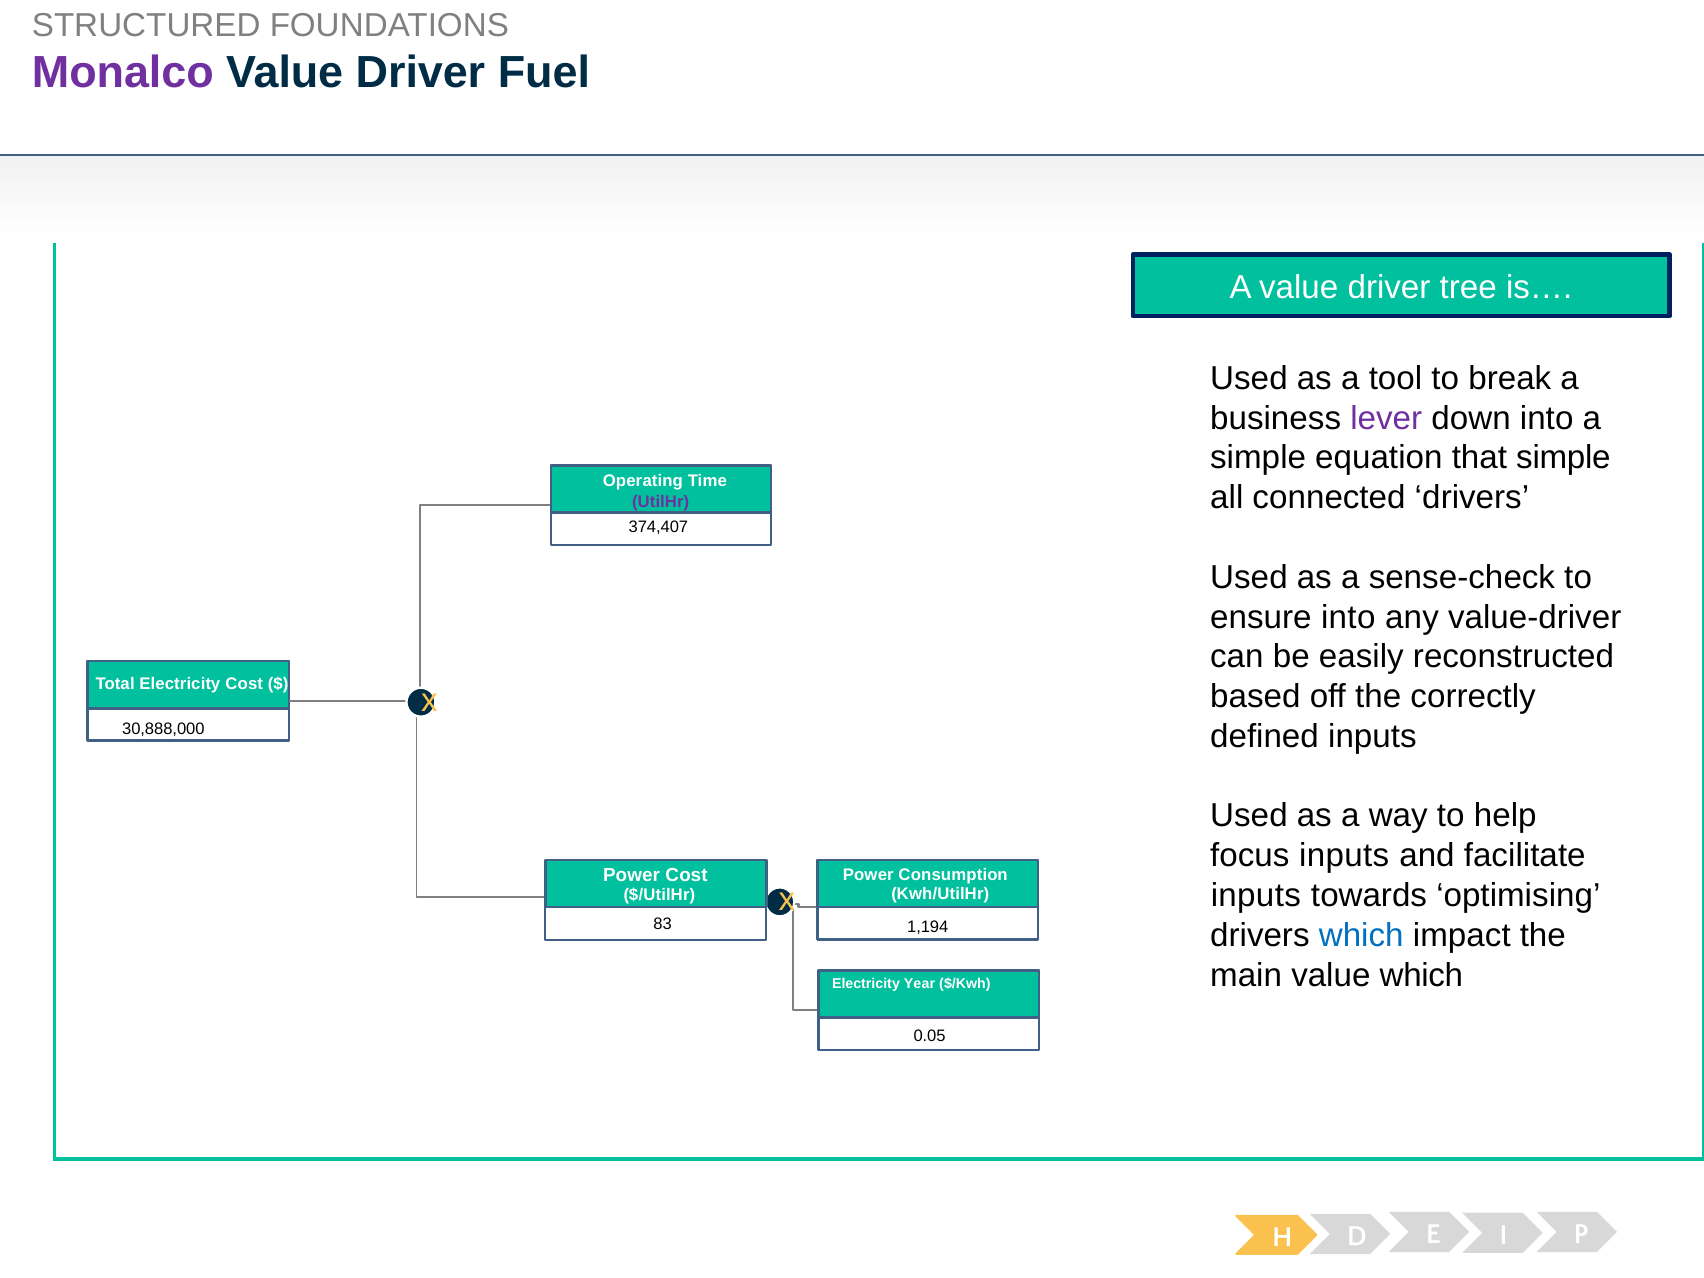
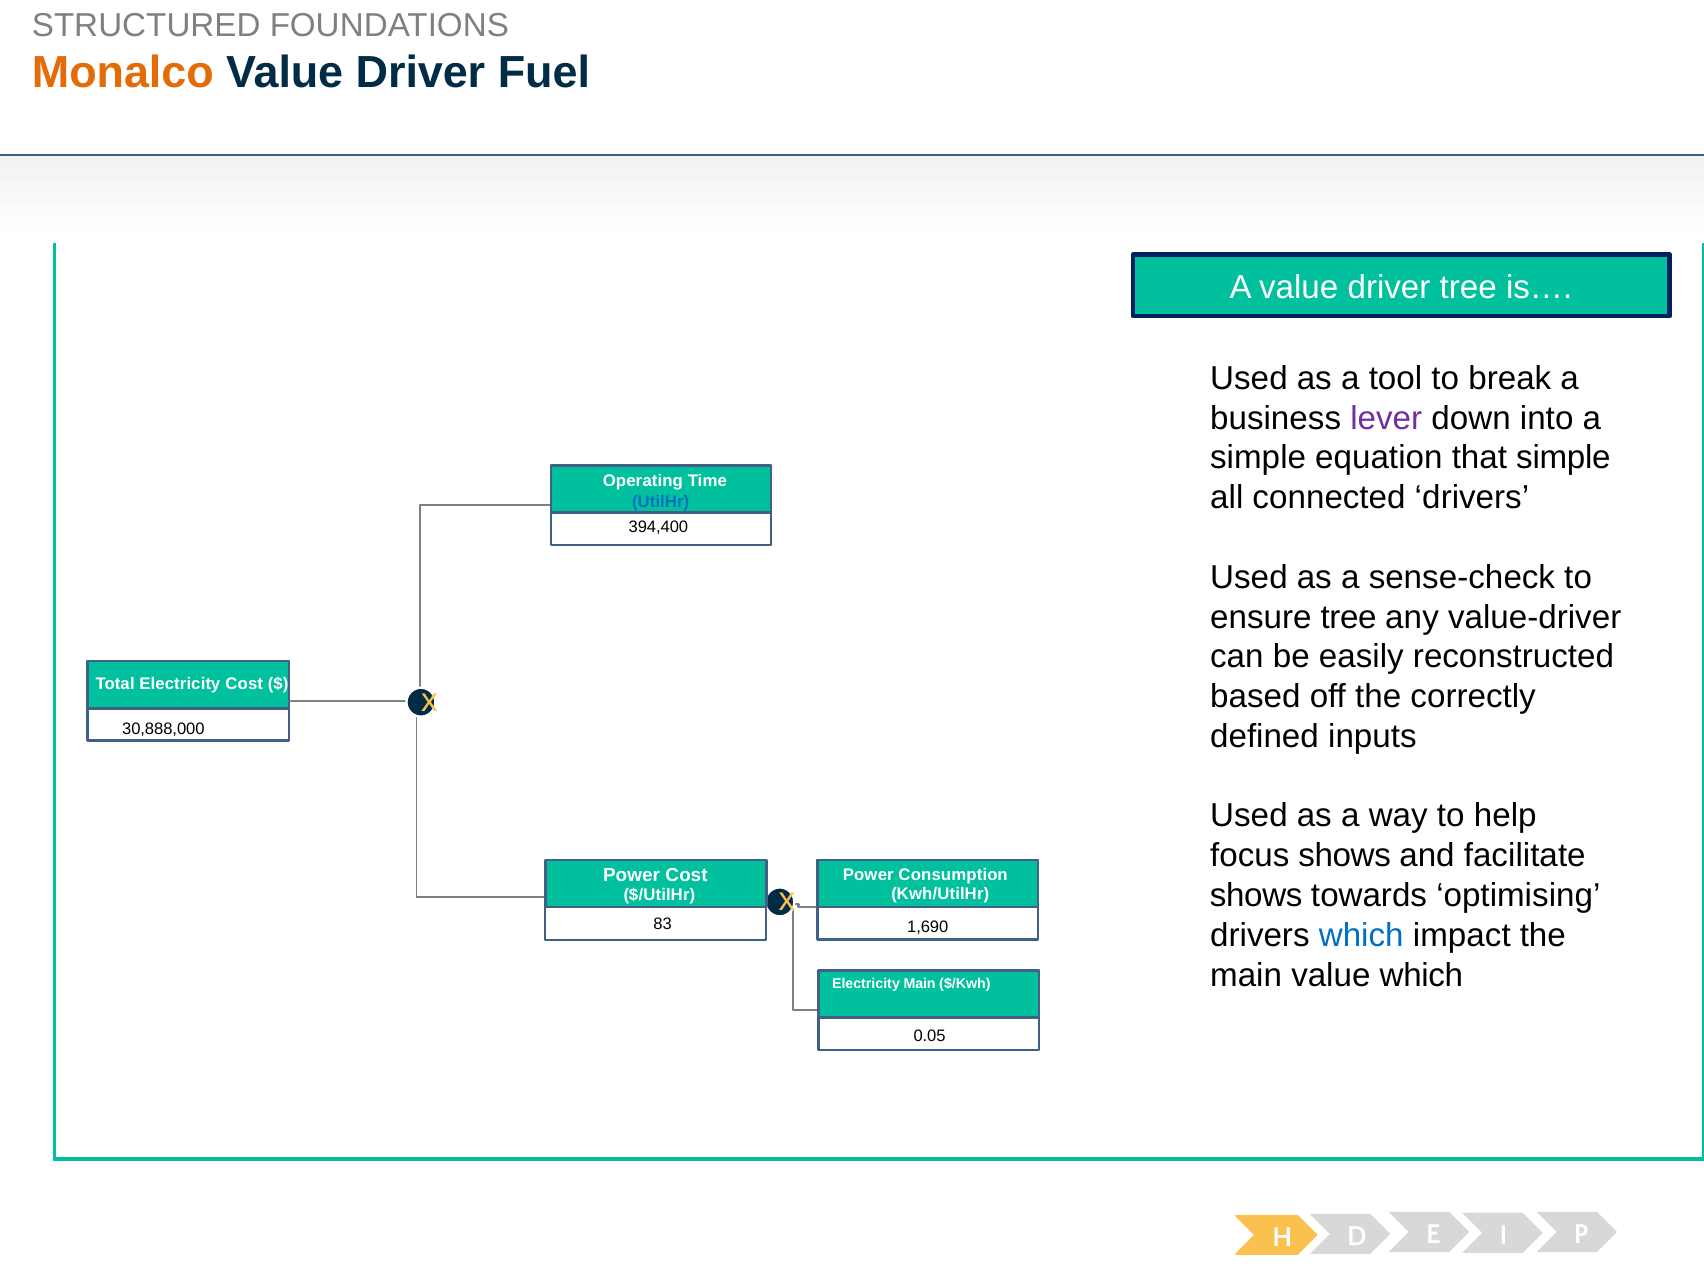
Monalco colour: purple -> orange
UtilHr colour: purple -> blue
374,407: 374,407 -> 394,400
ensure into: into -> tree
focus inputs: inputs -> shows
inputs at (1256, 896): inputs -> shows
1,194: 1,194 -> 1,690
Electricity Year: Year -> Main
